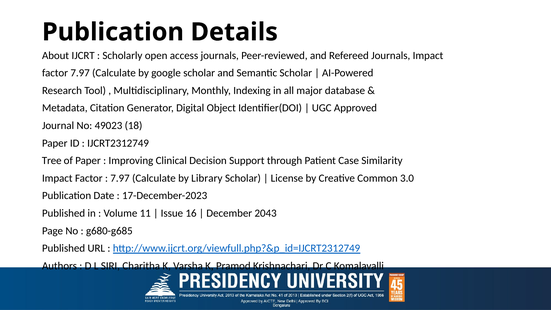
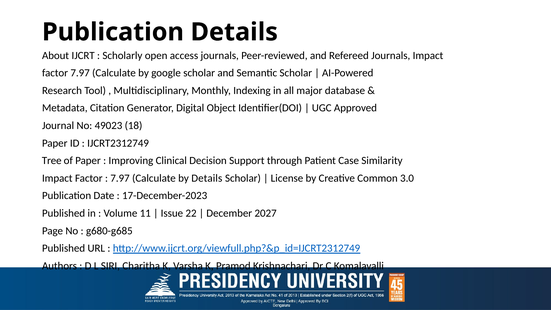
by Library: Library -> Details
16: 16 -> 22
2043: 2043 -> 2027
